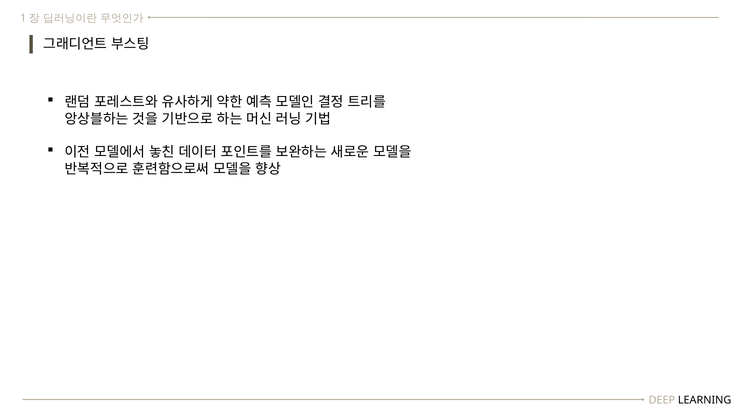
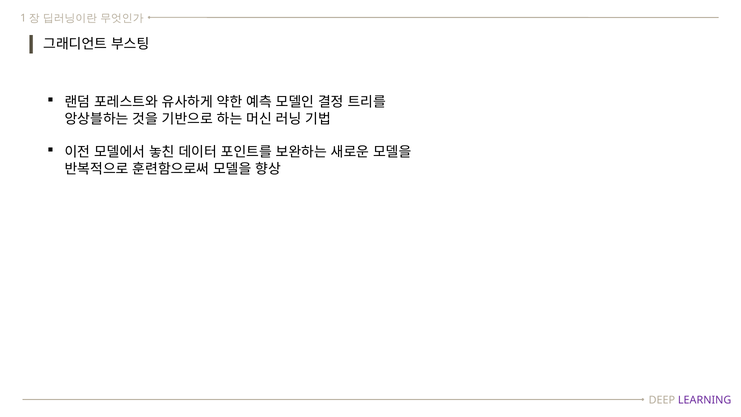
LEARNING colour: black -> purple
